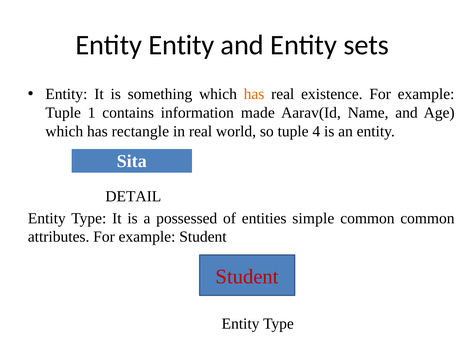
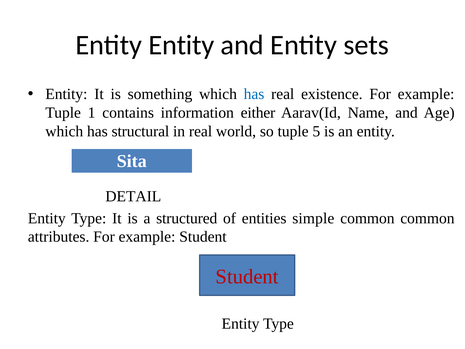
has at (254, 94) colour: orange -> blue
made: made -> either
rectangle: rectangle -> structural
4: 4 -> 5
possessed: possessed -> structured
